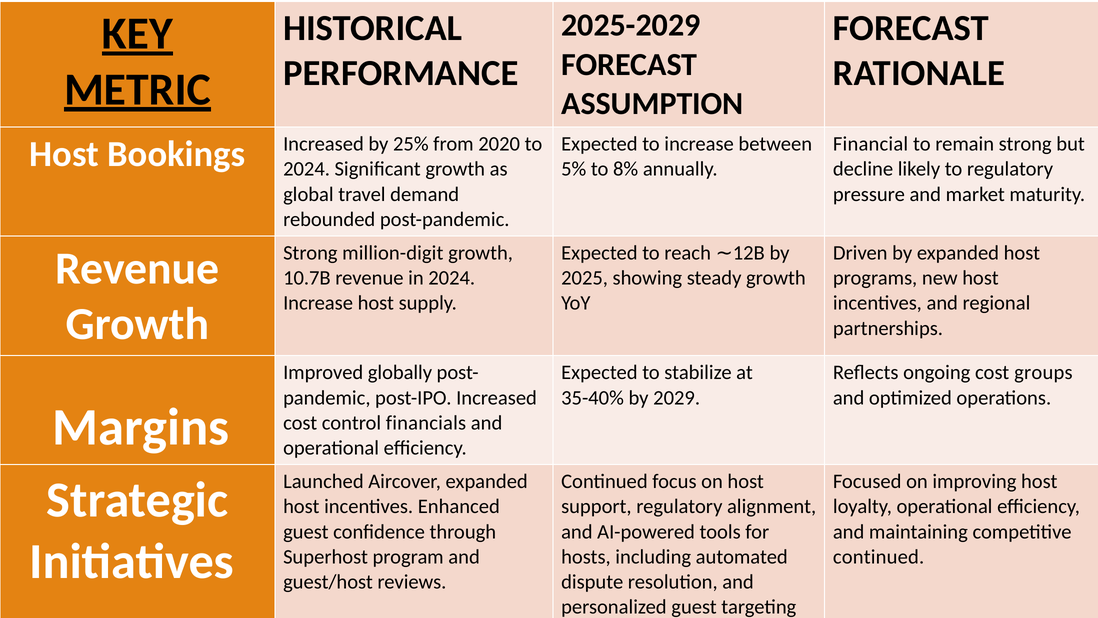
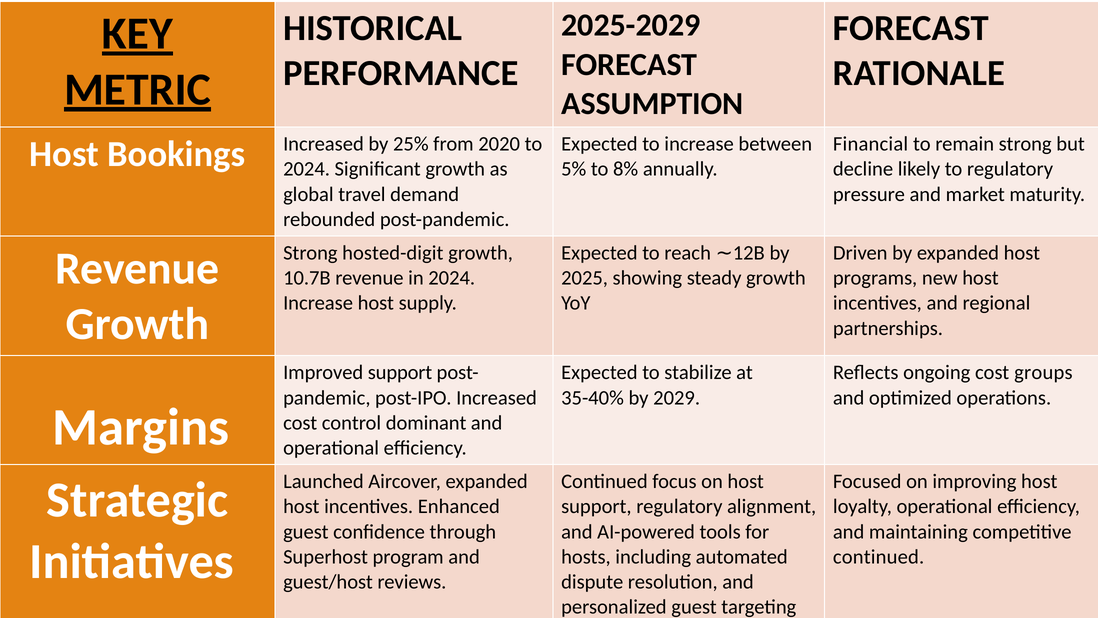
million-digit: million-digit -> hosted-digit
Improved globally: globally -> support
financials: financials -> dominant
